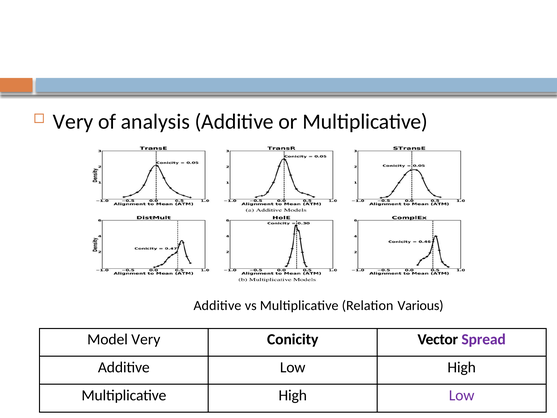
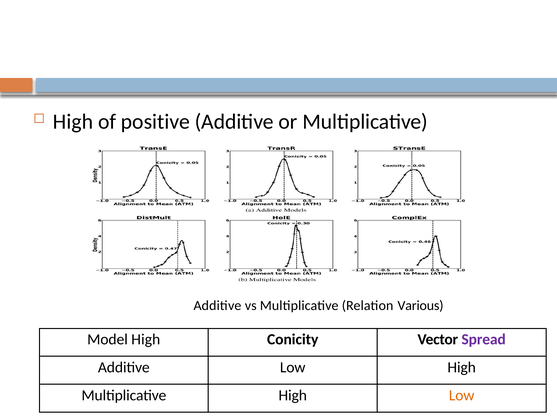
Very at (73, 122): Very -> High
analysis: analysis -> positive
Model Very: Very -> High
Low at (462, 395) colour: purple -> orange
